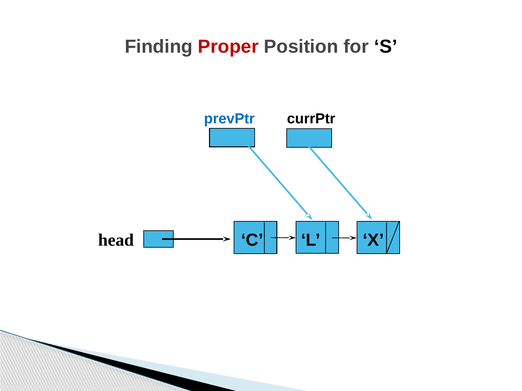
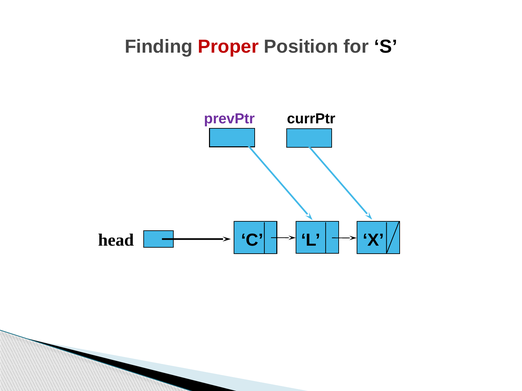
prevPtr colour: blue -> purple
